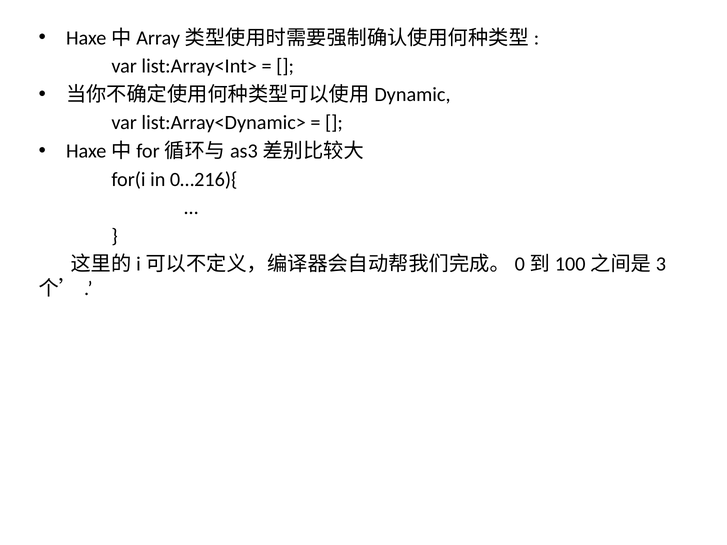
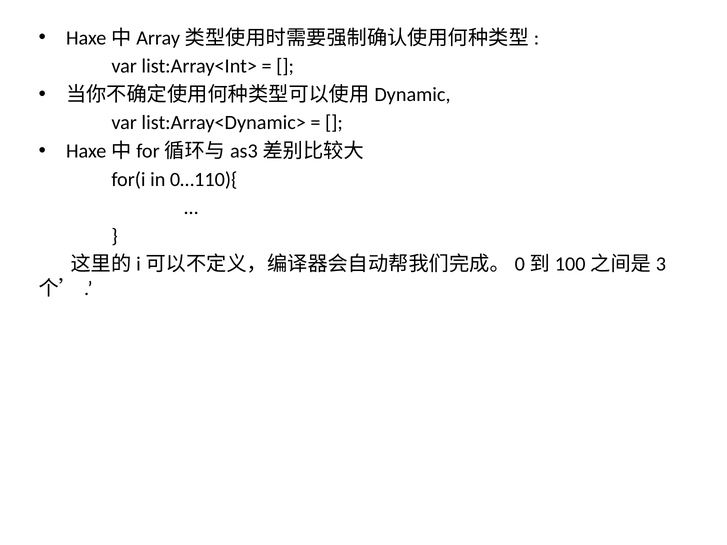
0…216){: 0…216){ -> 0…110){
